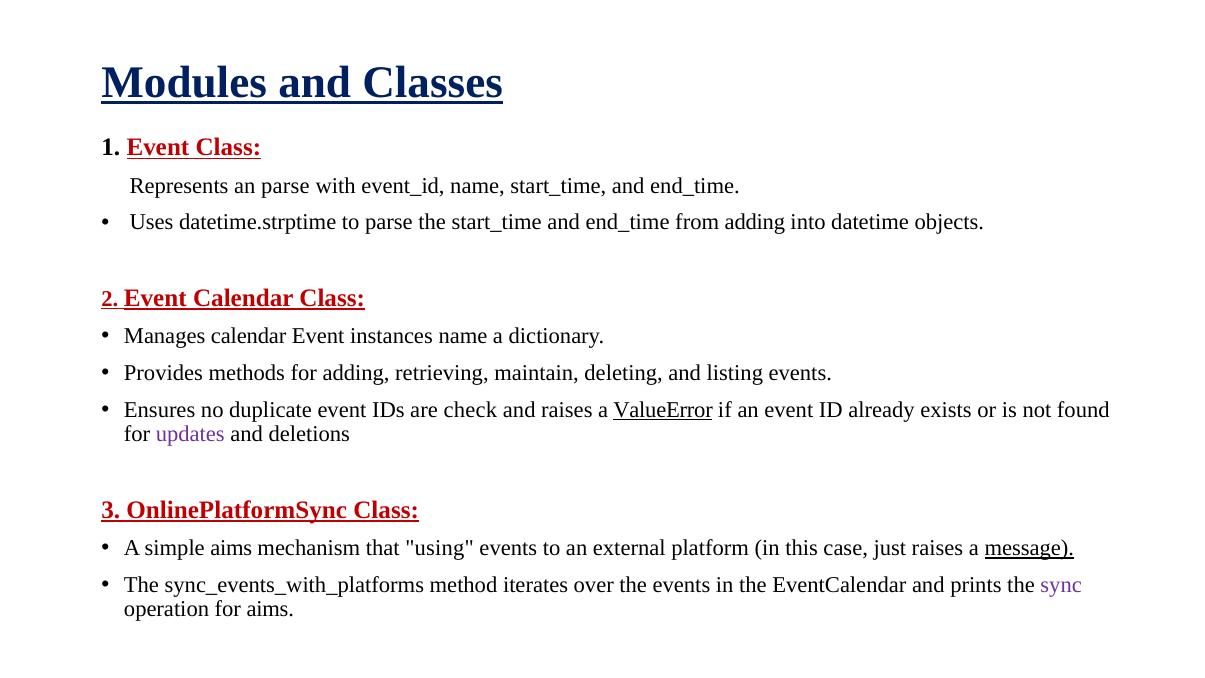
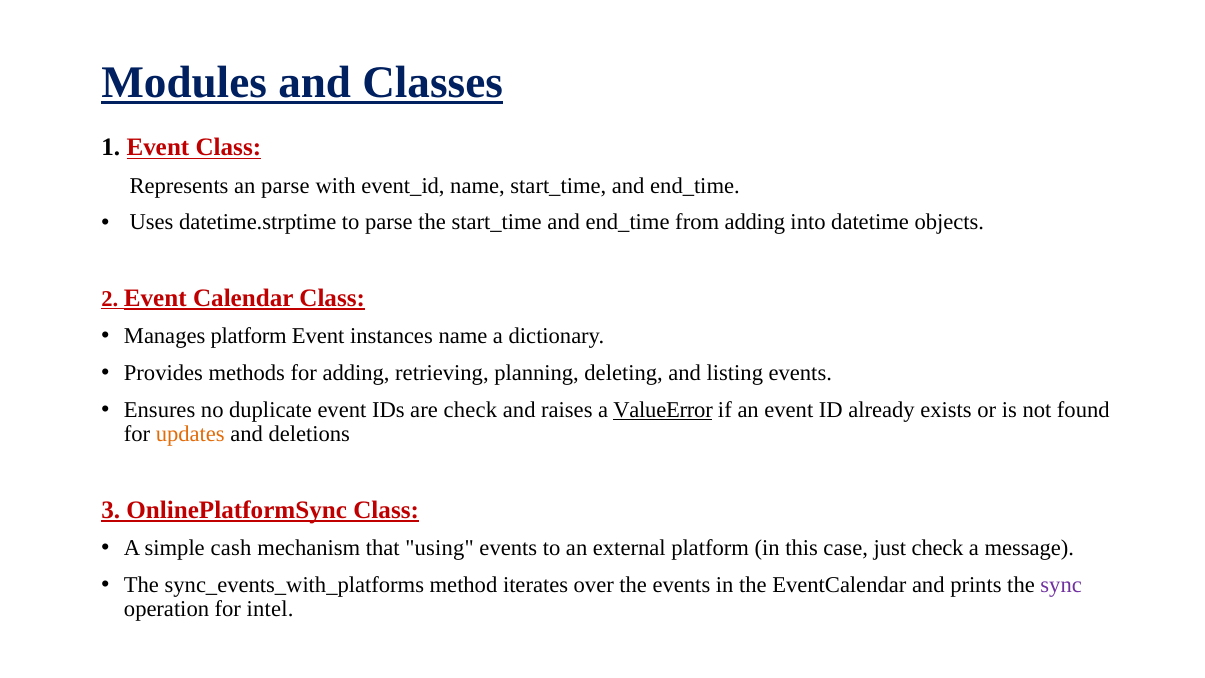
Manages calendar: calendar -> platform
maintain: maintain -> planning
updates colour: purple -> orange
simple aims: aims -> cash
just raises: raises -> check
message underline: present -> none
for aims: aims -> intel
